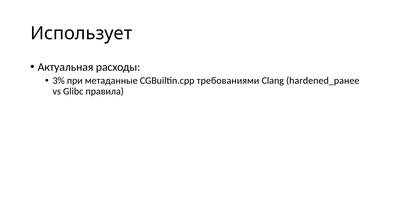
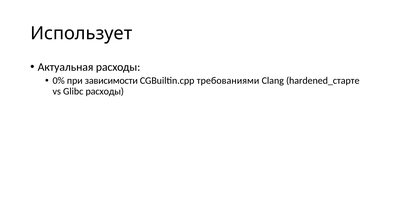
3%: 3% -> 0%
метаданные: метаданные -> зависимости
hardened_ранее: hardened_ранее -> hardened_старте
Glibc правила: правила -> расходы
